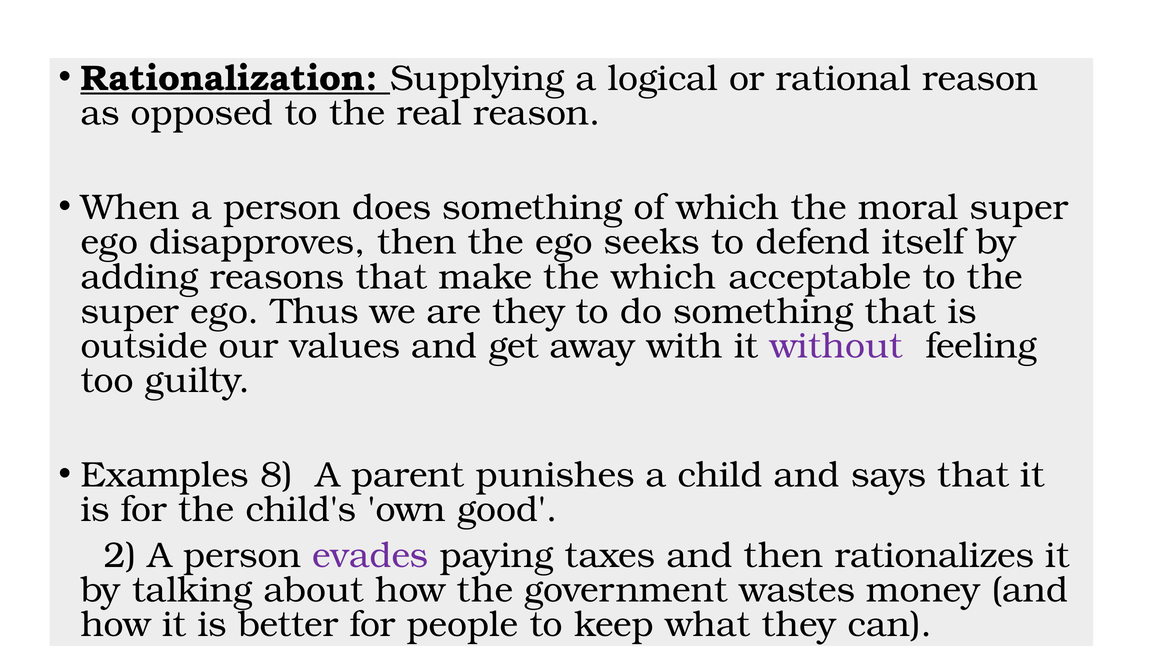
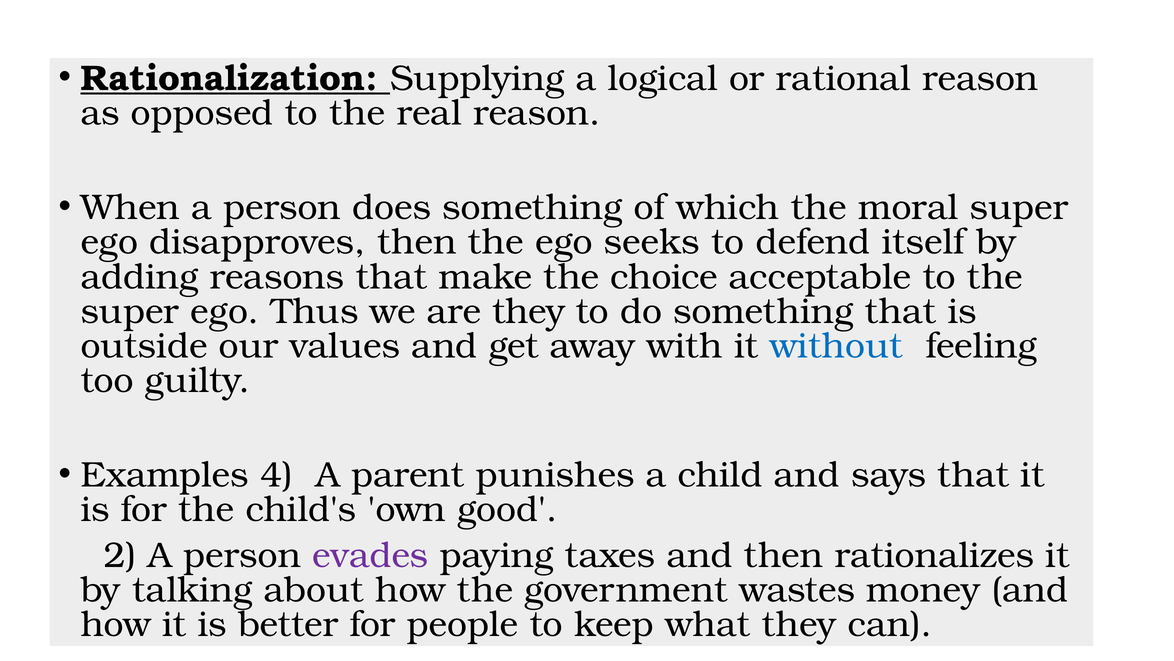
the which: which -> choice
without colour: purple -> blue
8: 8 -> 4
